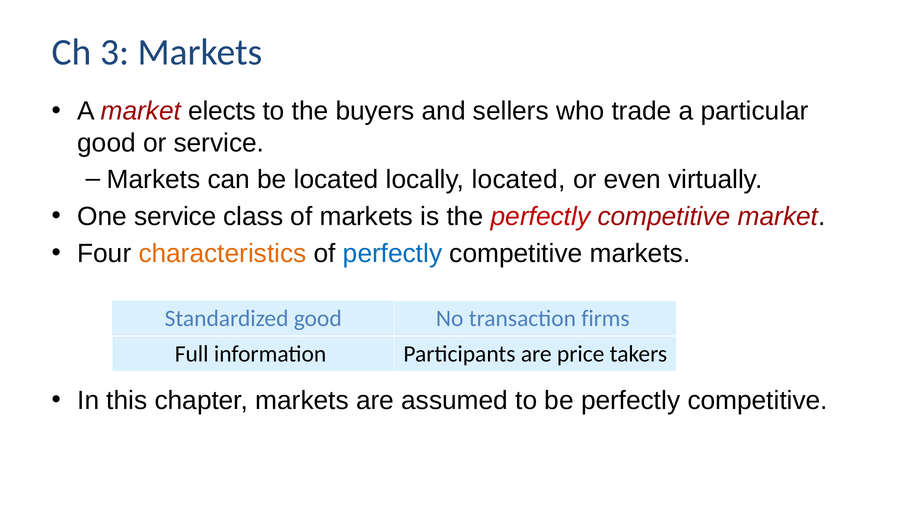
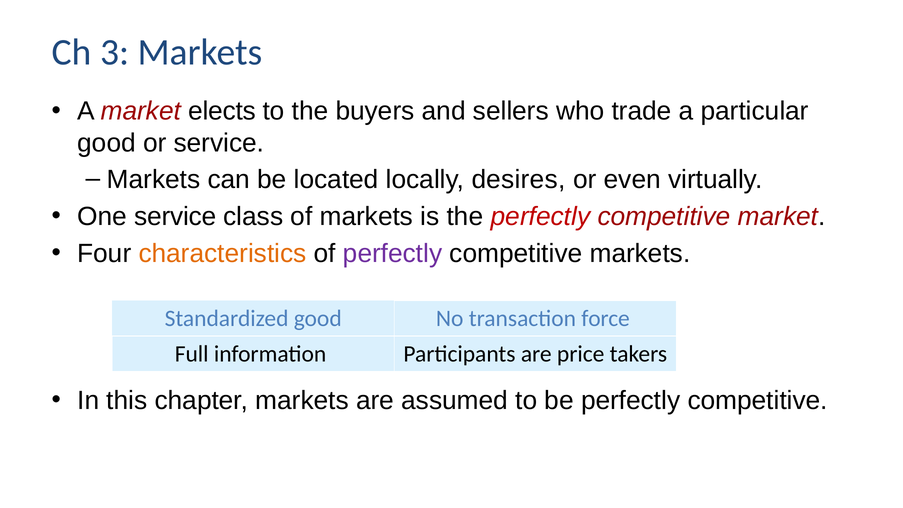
locally located: located -> desires
perfectly at (393, 253) colour: blue -> purple
firms: firms -> force
